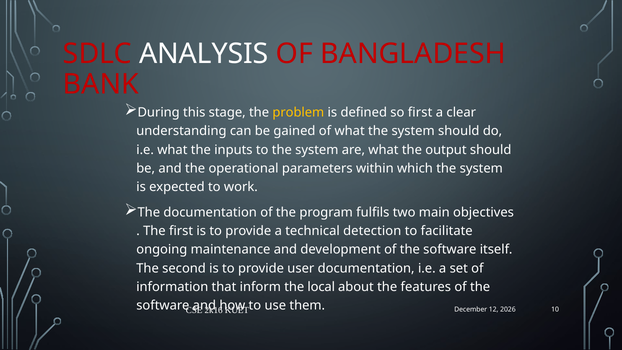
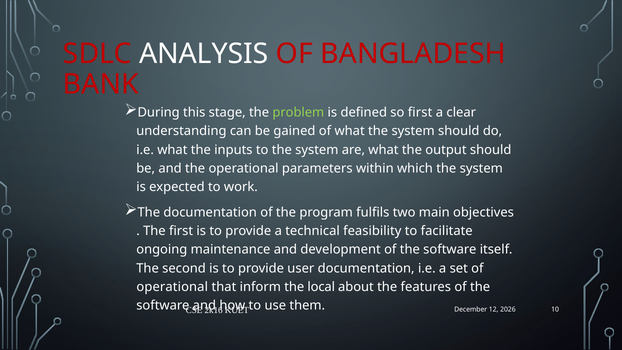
problem colour: yellow -> light green
detection: detection -> feasibility
information at (172, 287): information -> operational
